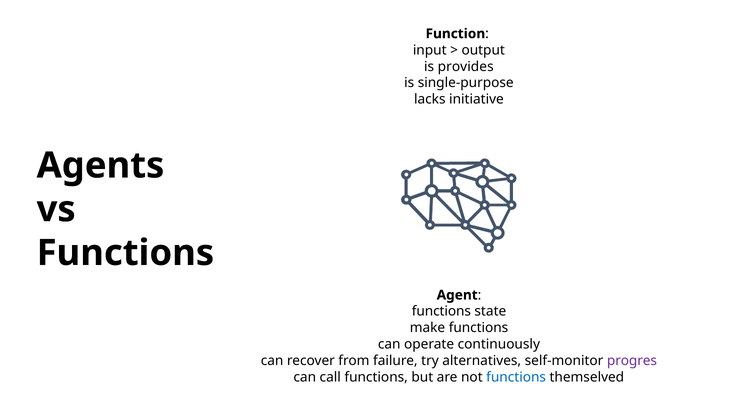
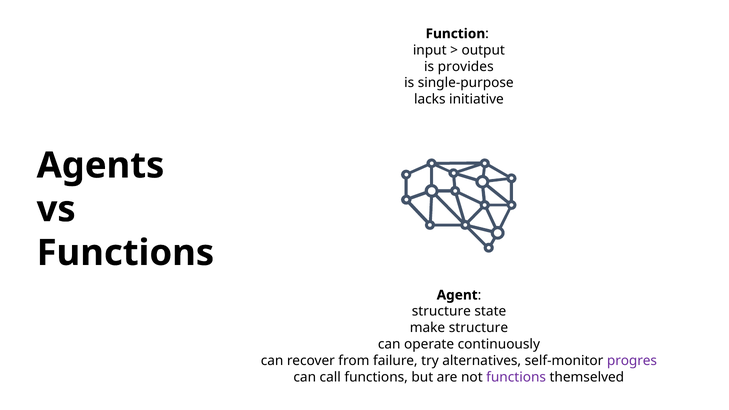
functions at (441, 312): functions -> structure
make functions: functions -> structure
functions at (516, 377) colour: blue -> purple
